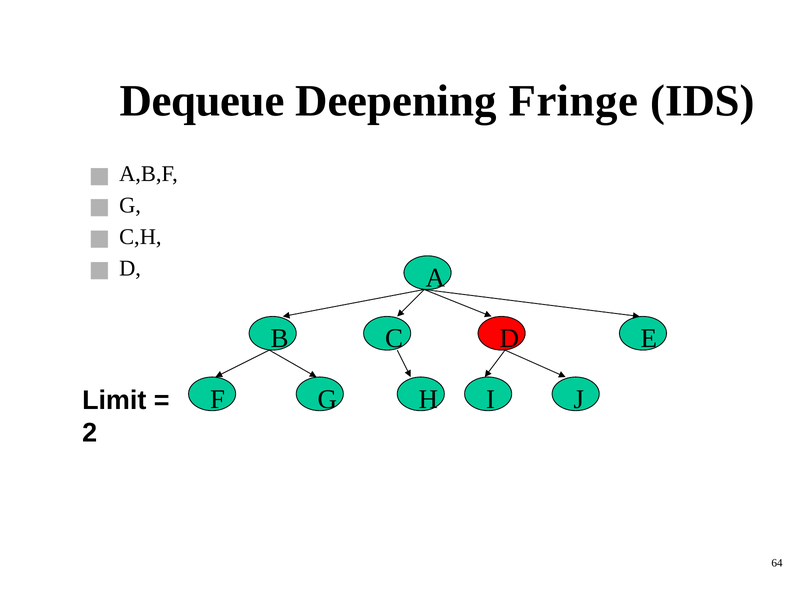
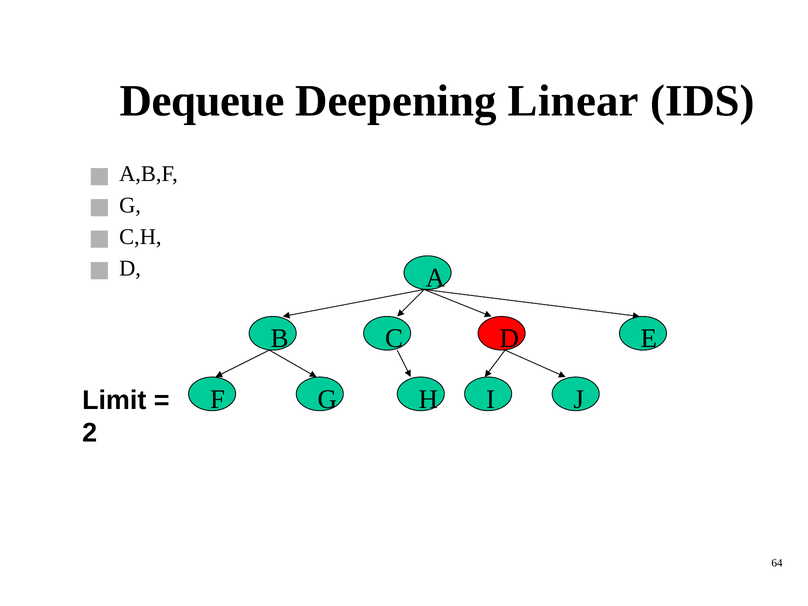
Fringe: Fringe -> Linear
